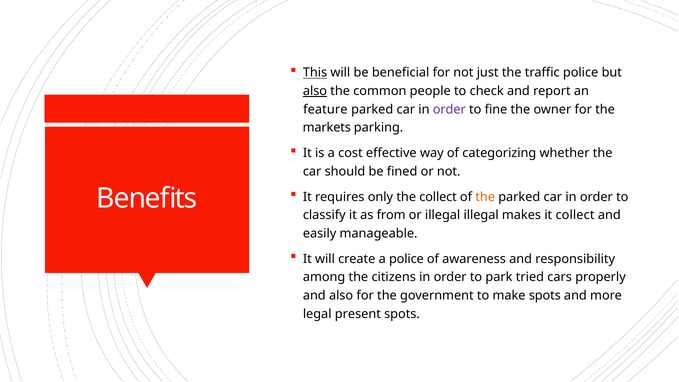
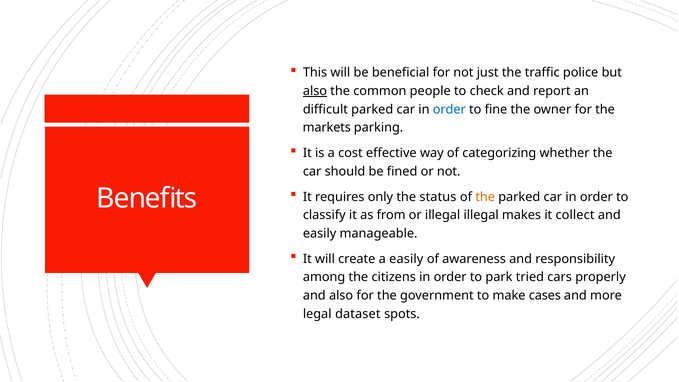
This underline: present -> none
feature: feature -> difficult
order at (449, 109) colour: purple -> blue
the collect: collect -> status
a police: police -> easily
make spots: spots -> cases
present: present -> dataset
